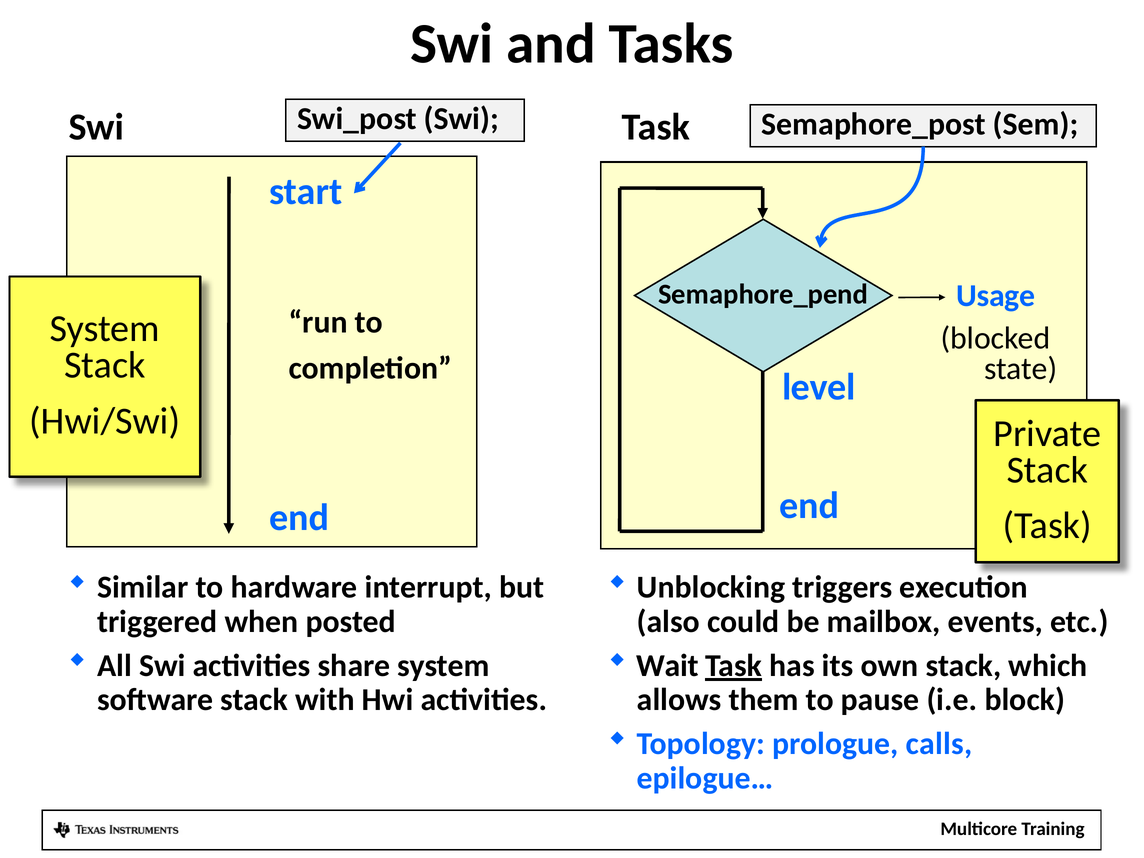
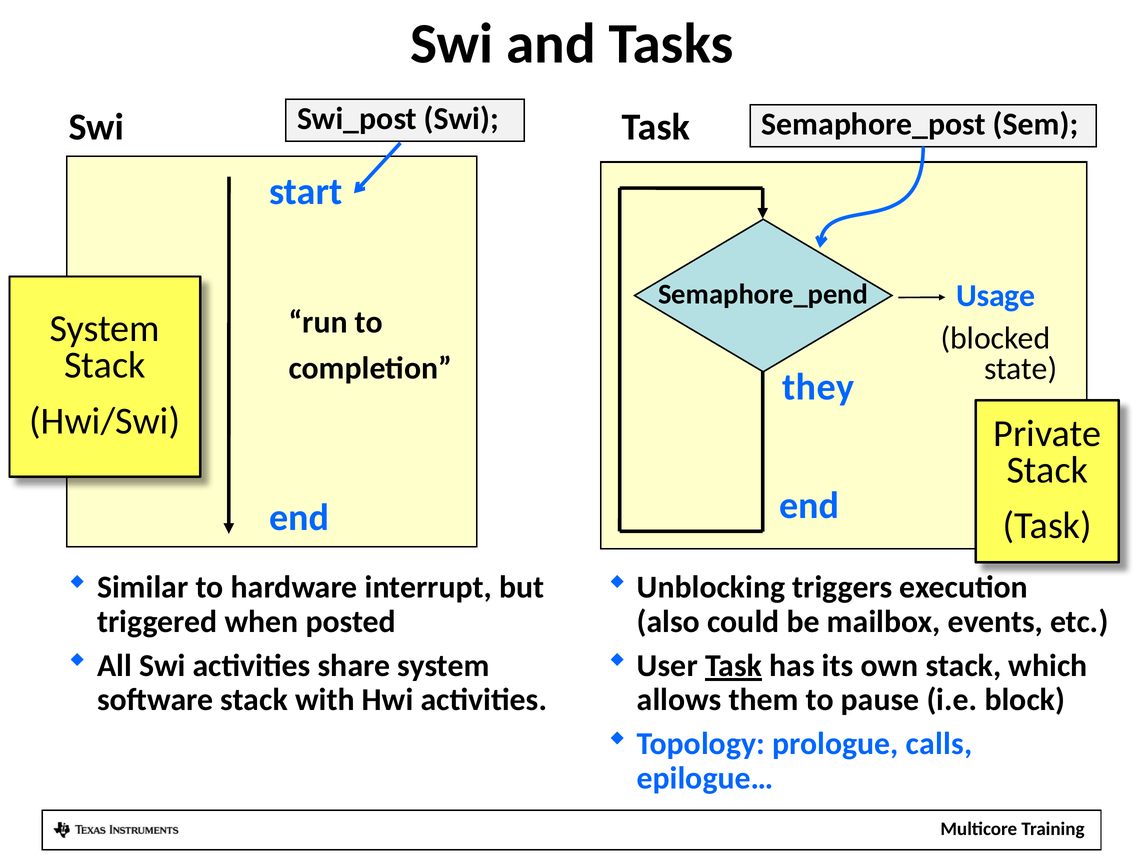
level: level -> they
Wait: Wait -> User
